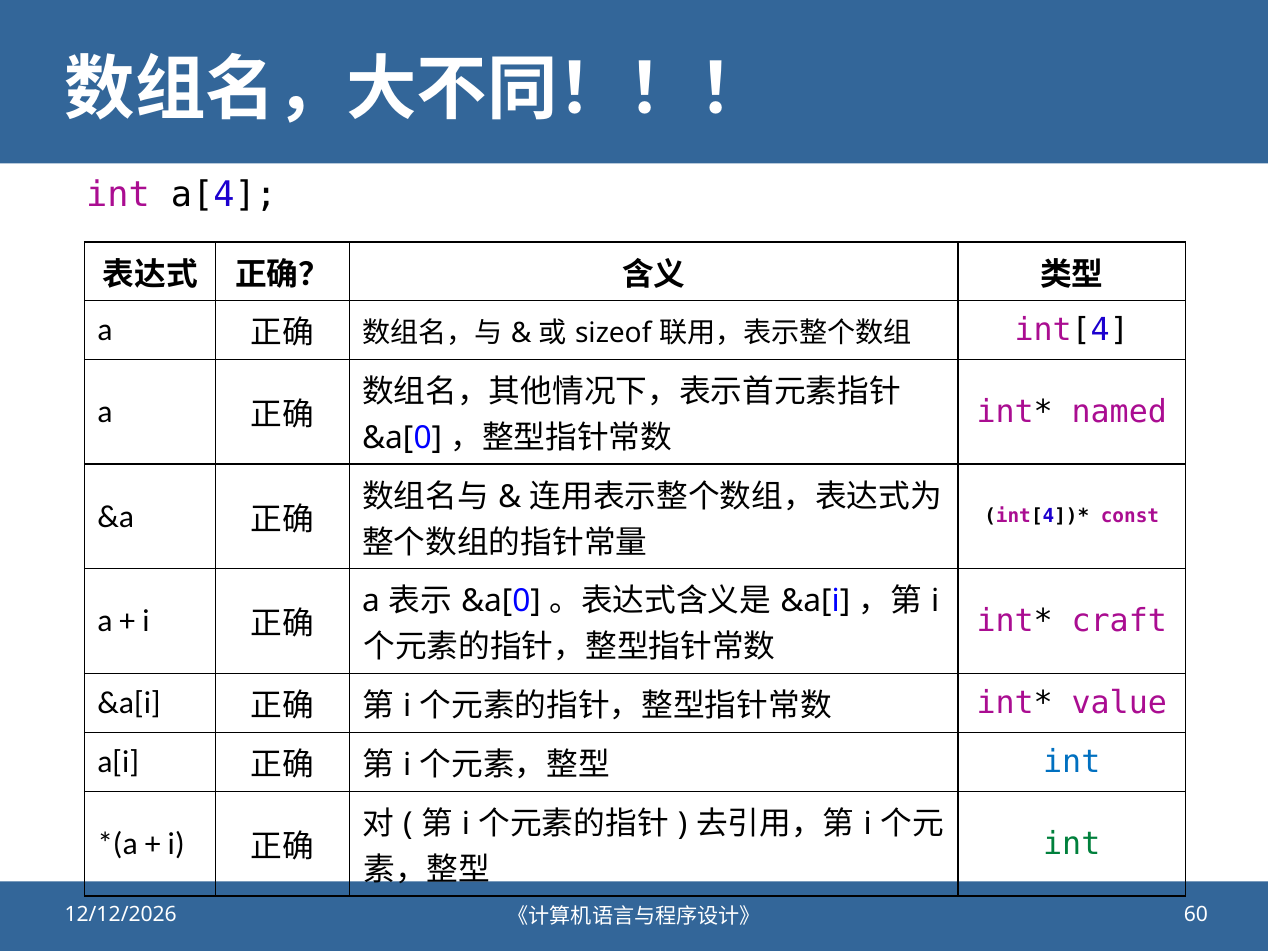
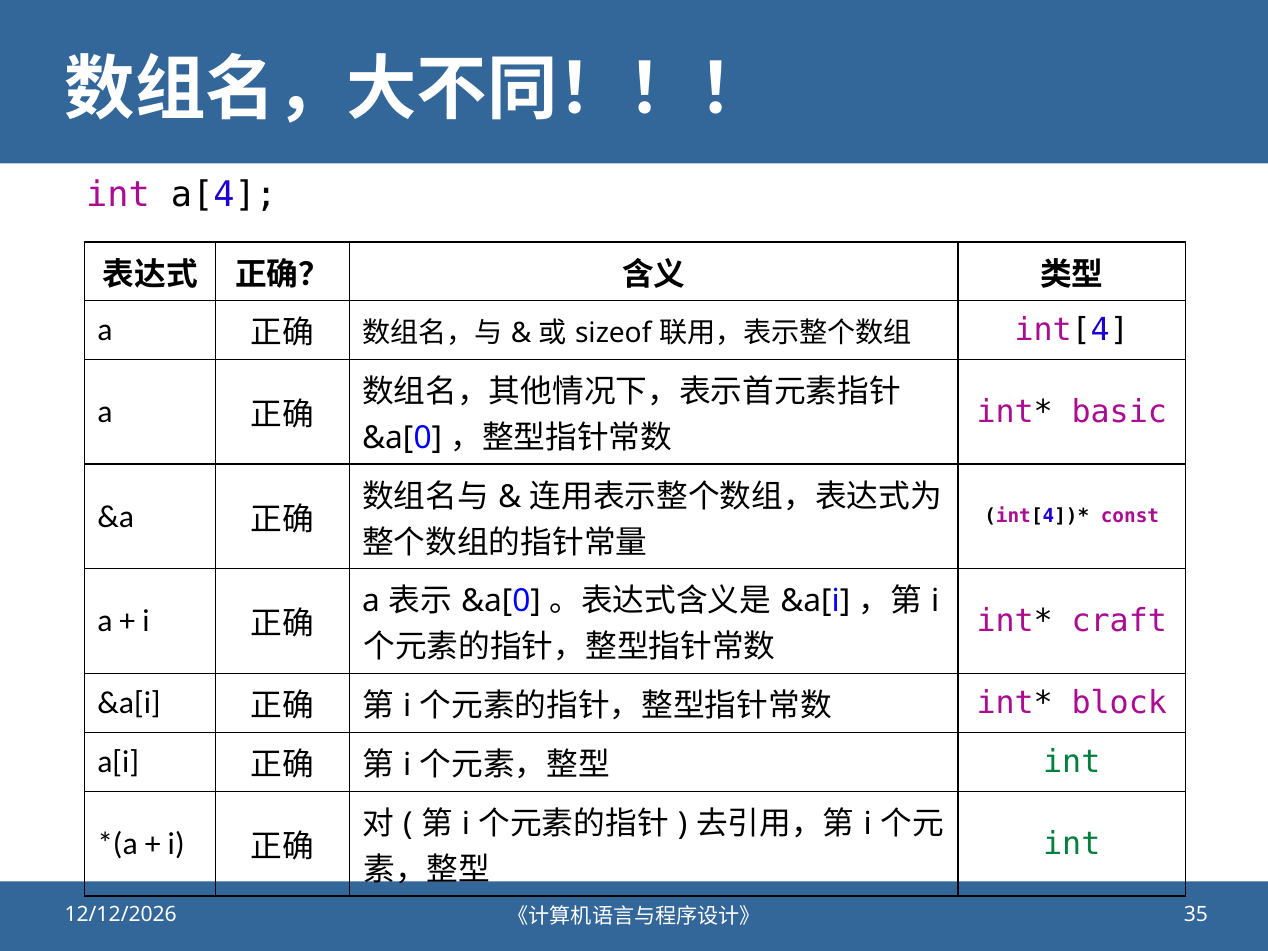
named: named -> basic
value: value -> block
int at (1072, 762) colour: blue -> green
60: 60 -> 35
